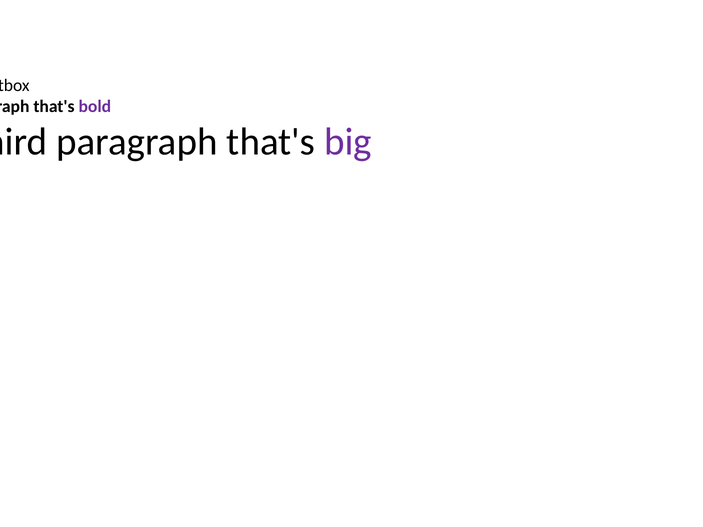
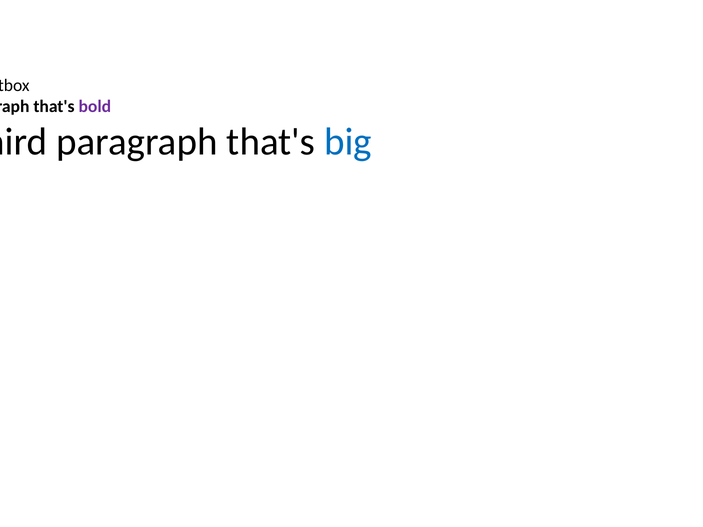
big colour: purple -> blue
